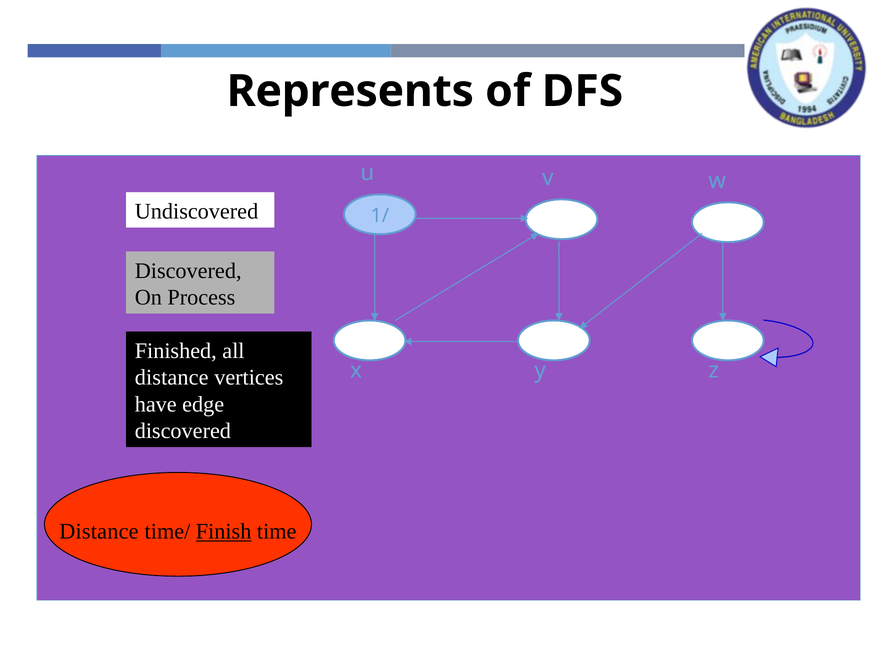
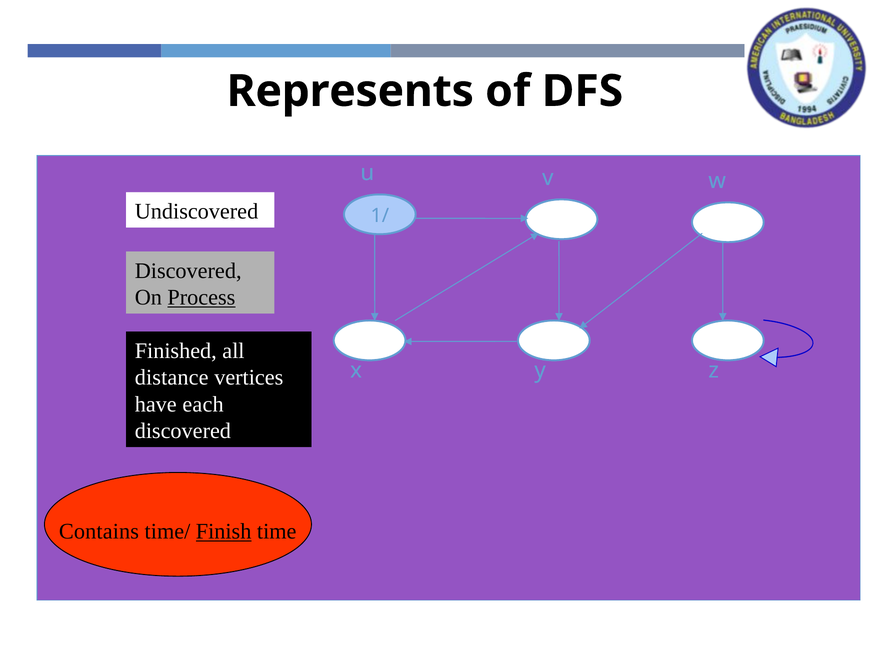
Process underline: none -> present
edge: edge -> each
Distance at (99, 532): Distance -> Contains
